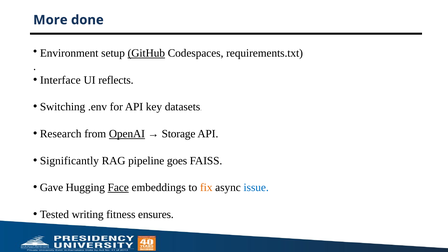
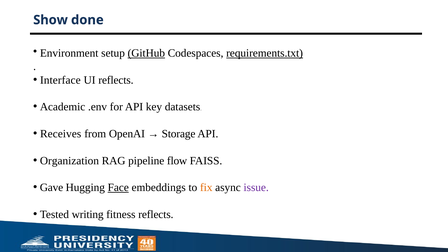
More: More -> Show
requirements.txt underline: none -> present
Switching: Switching -> Academic
Research: Research -> Receives
OpenAI underline: present -> none
Significantly: Significantly -> Organization
goes: goes -> flow
issue colour: blue -> purple
fitness ensures: ensures -> reflects
